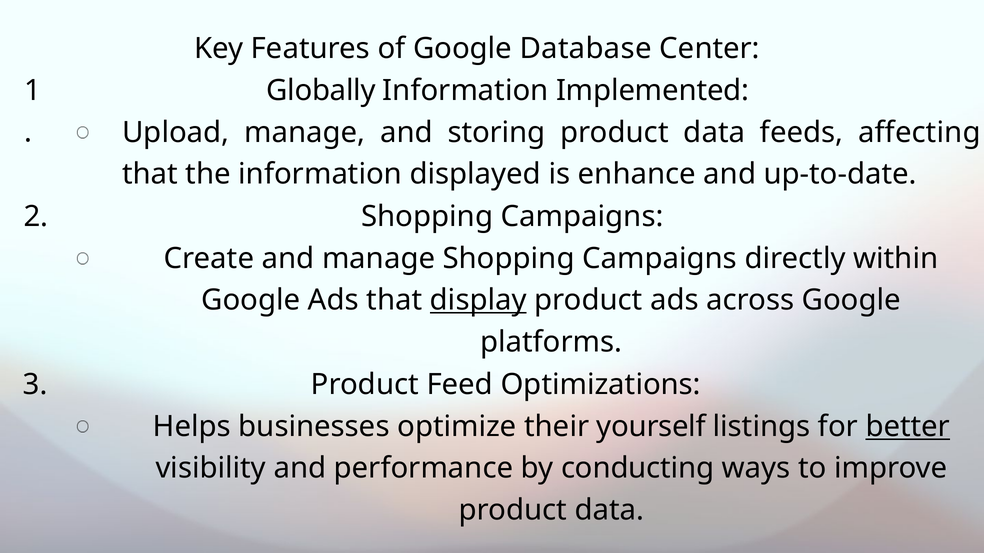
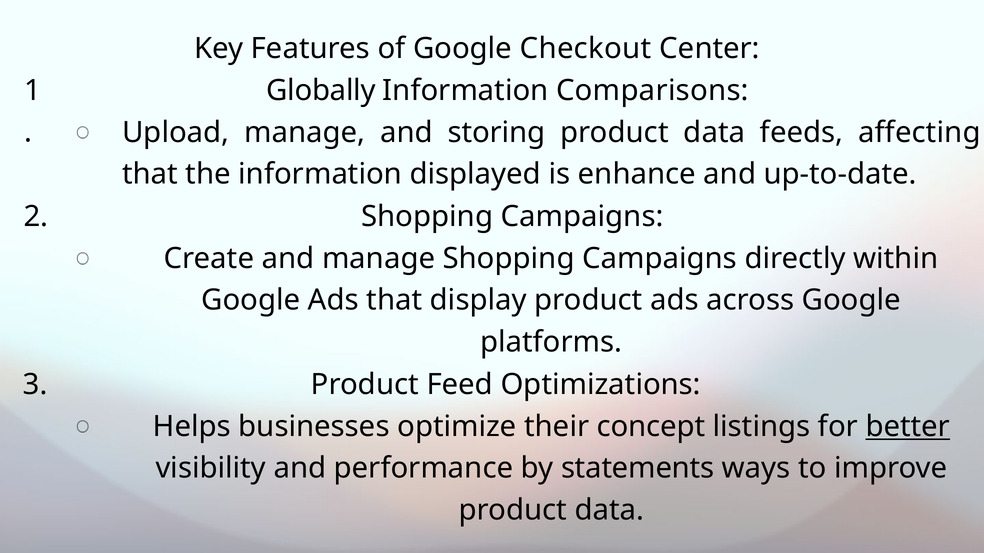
Database: Database -> Checkout
Implemented: Implemented -> Comparisons
display underline: present -> none
yourself: yourself -> concept
conducting: conducting -> statements
